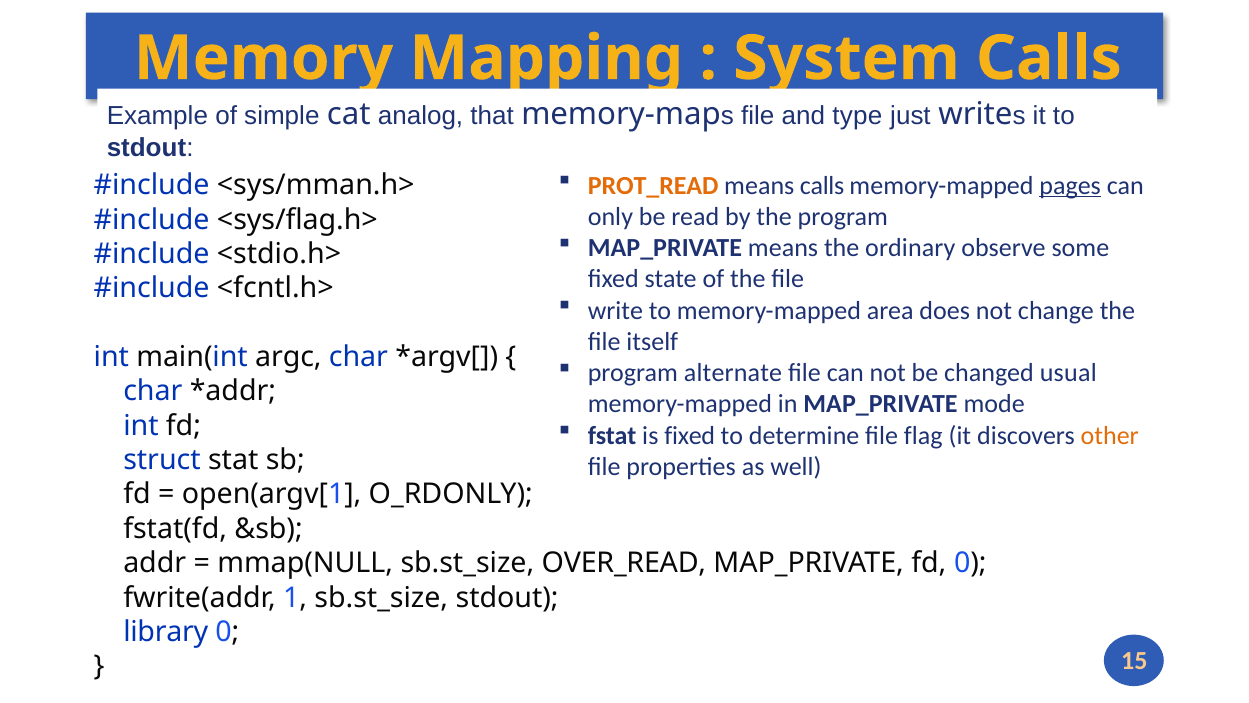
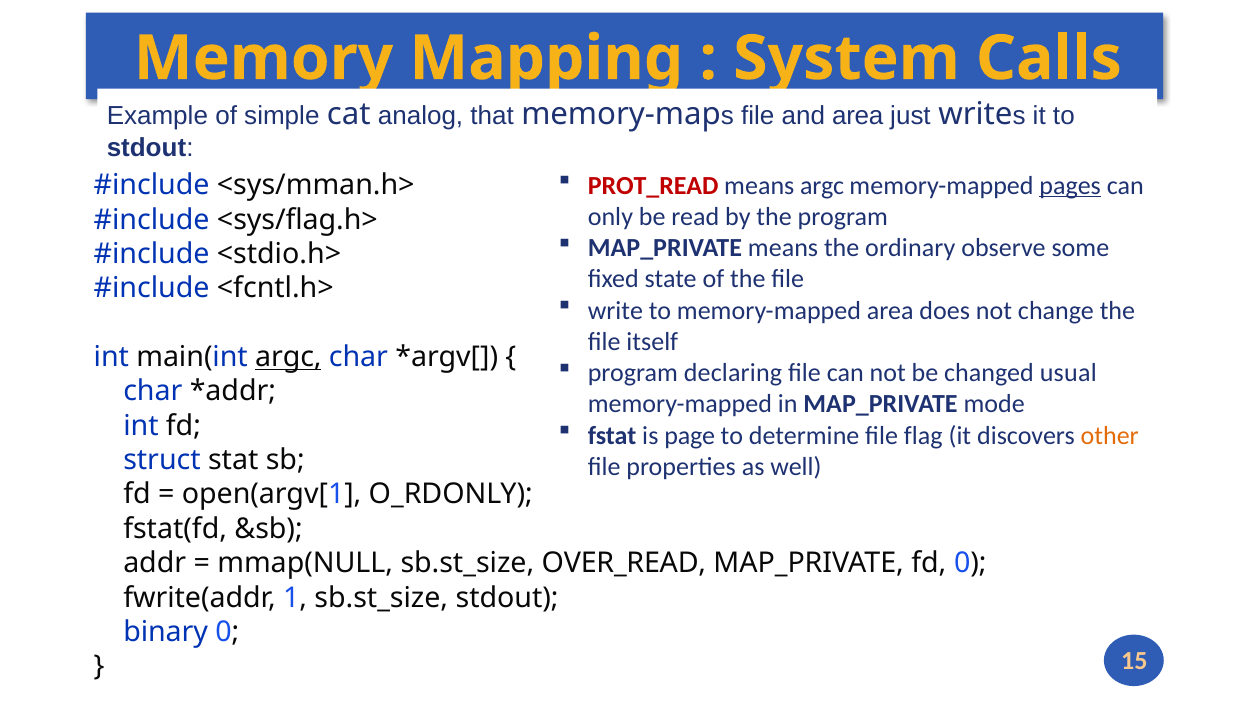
and type: type -> area
PROT_READ colour: orange -> red
means calls: calls -> argc
argc at (288, 357) underline: none -> present
alternate: alternate -> declaring
is fixed: fixed -> page
library: library -> binary
